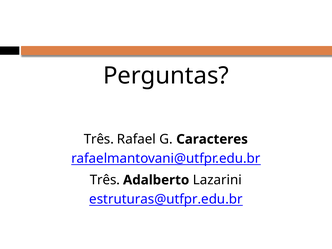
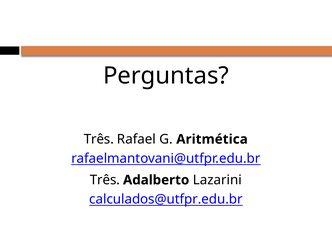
Caracteres: Caracteres -> Aritmética
estruturas@utfpr.edu.br: estruturas@utfpr.edu.br -> calculados@utfpr.edu.br
